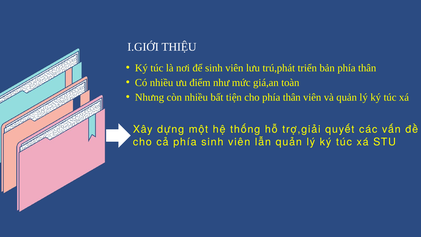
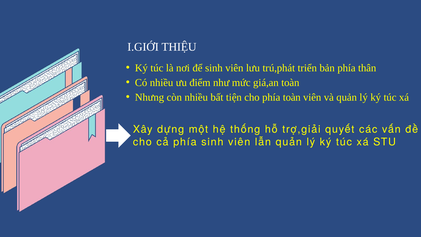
cho phía thân: thân -> toàn
